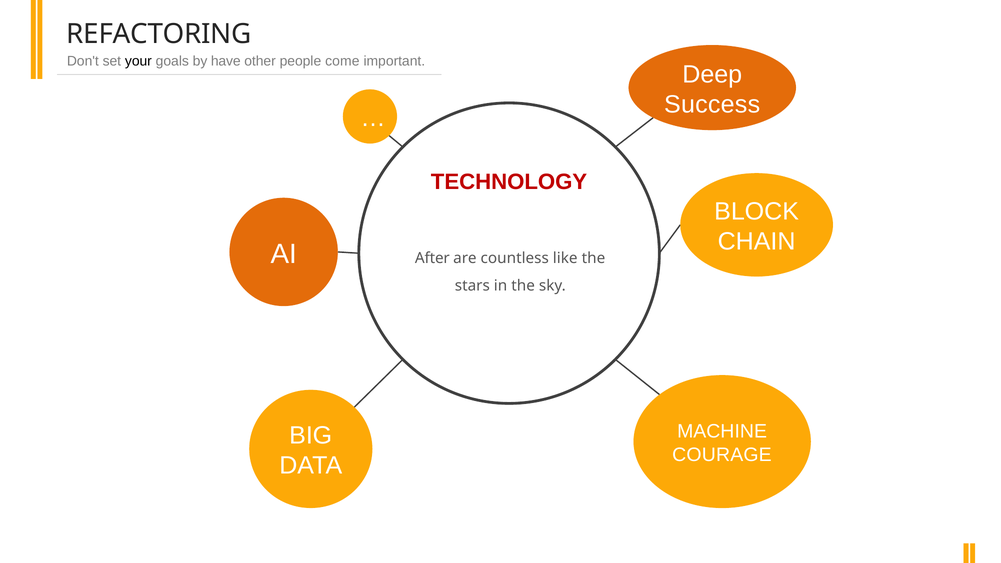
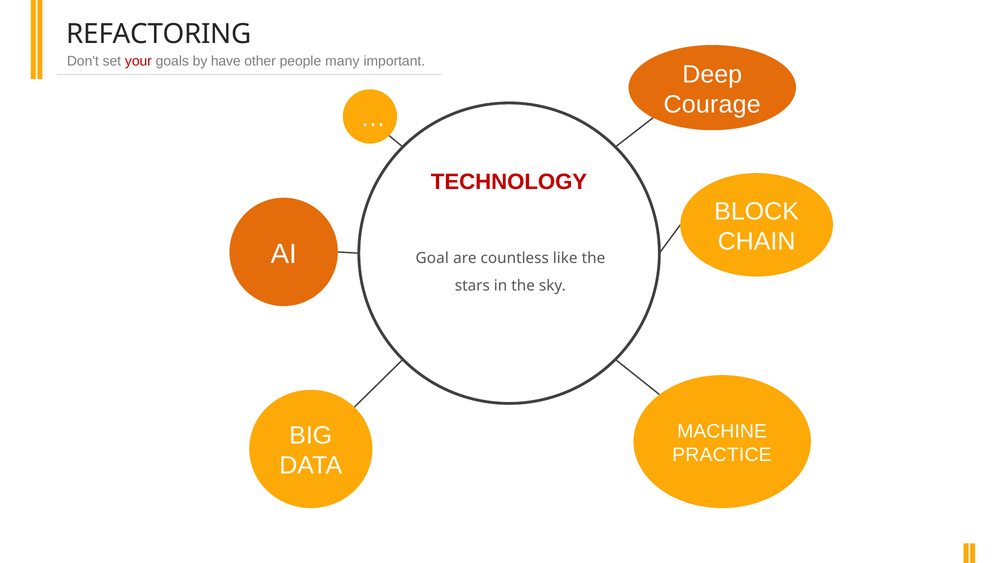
your colour: black -> red
come: come -> many
Success: Success -> Courage
After: After -> Goal
COURAGE: COURAGE -> PRACTICE
